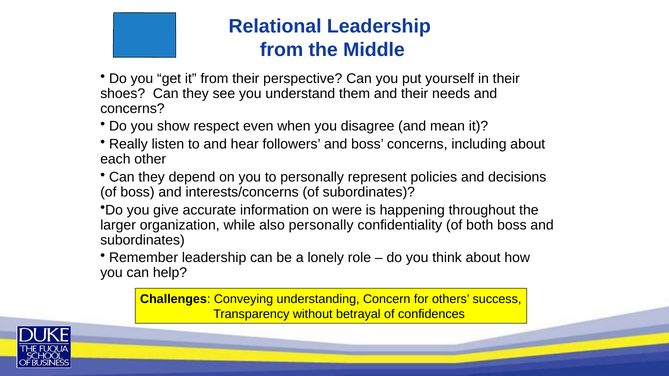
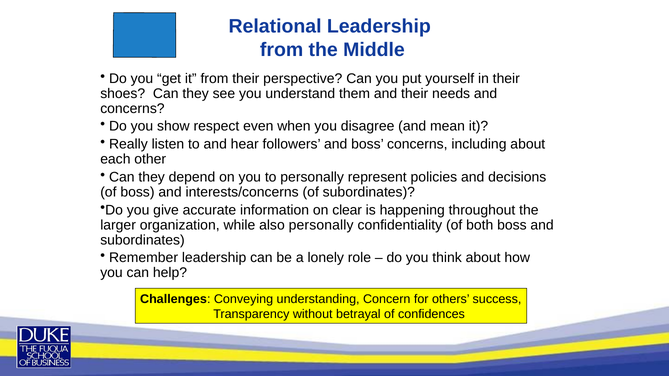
were: were -> clear
